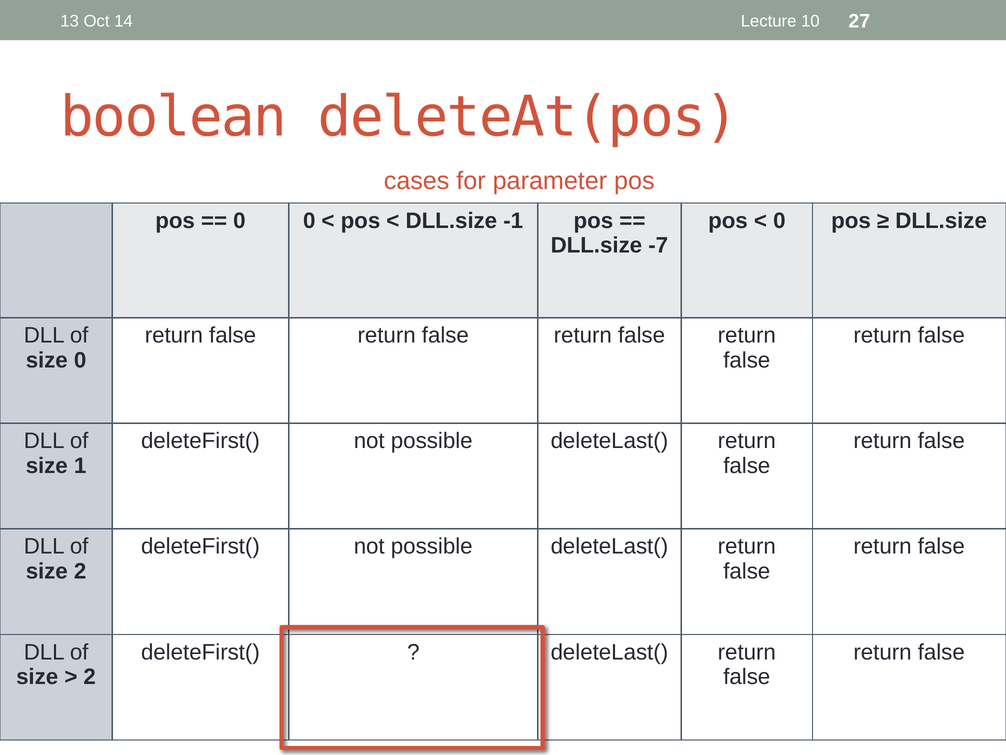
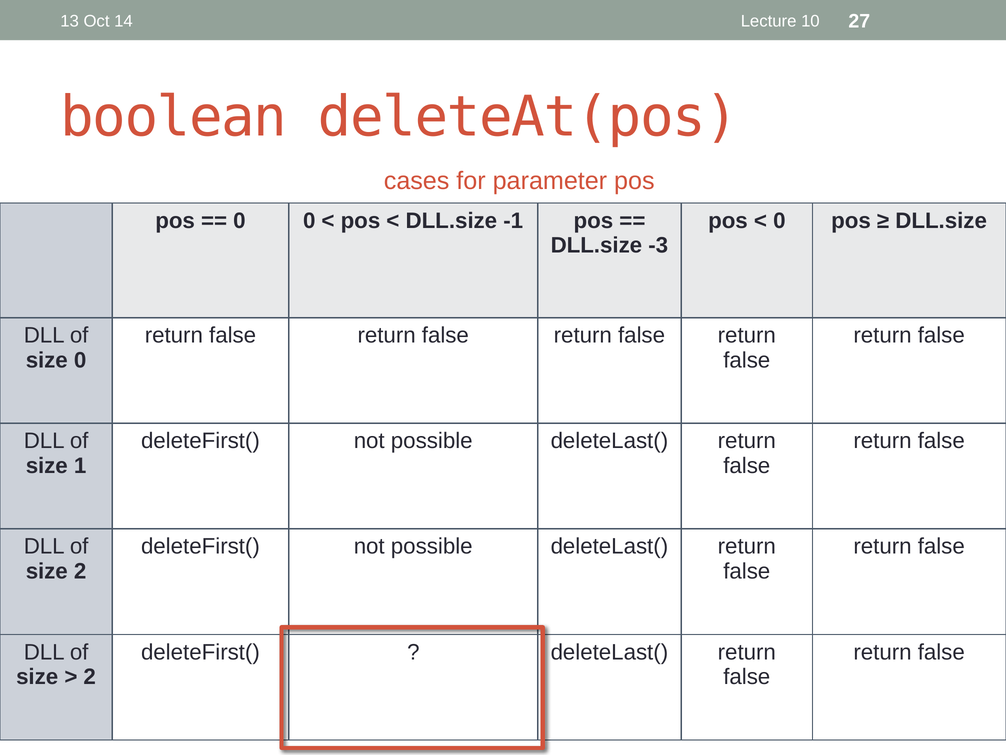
-7: -7 -> -3
